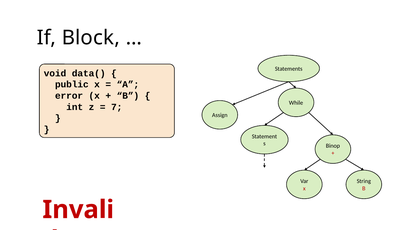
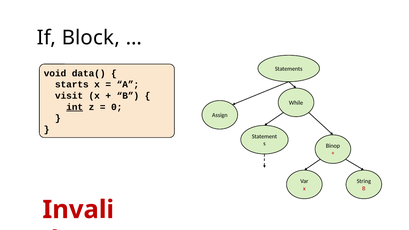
public: public -> starts
error: error -> visit
int underline: none -> present
7: 7 -> 0
